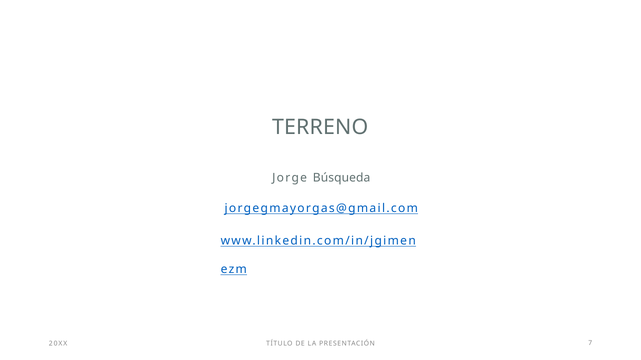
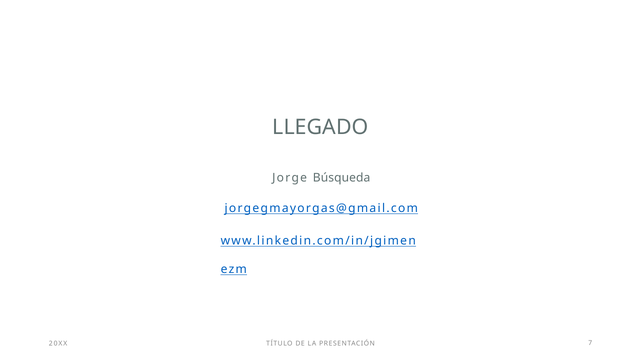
TERRENO: TERRENO -> LLEGADO
